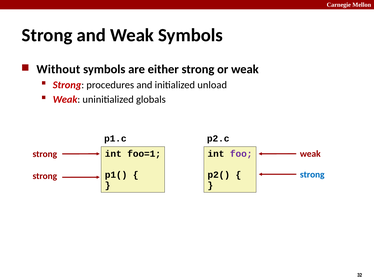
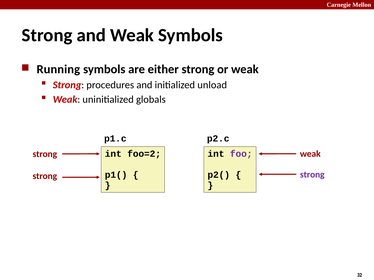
Without: Without -> Running
foo=1: foo=1 -> foo=2
strong at (312, 175) colour: blue -> purple
